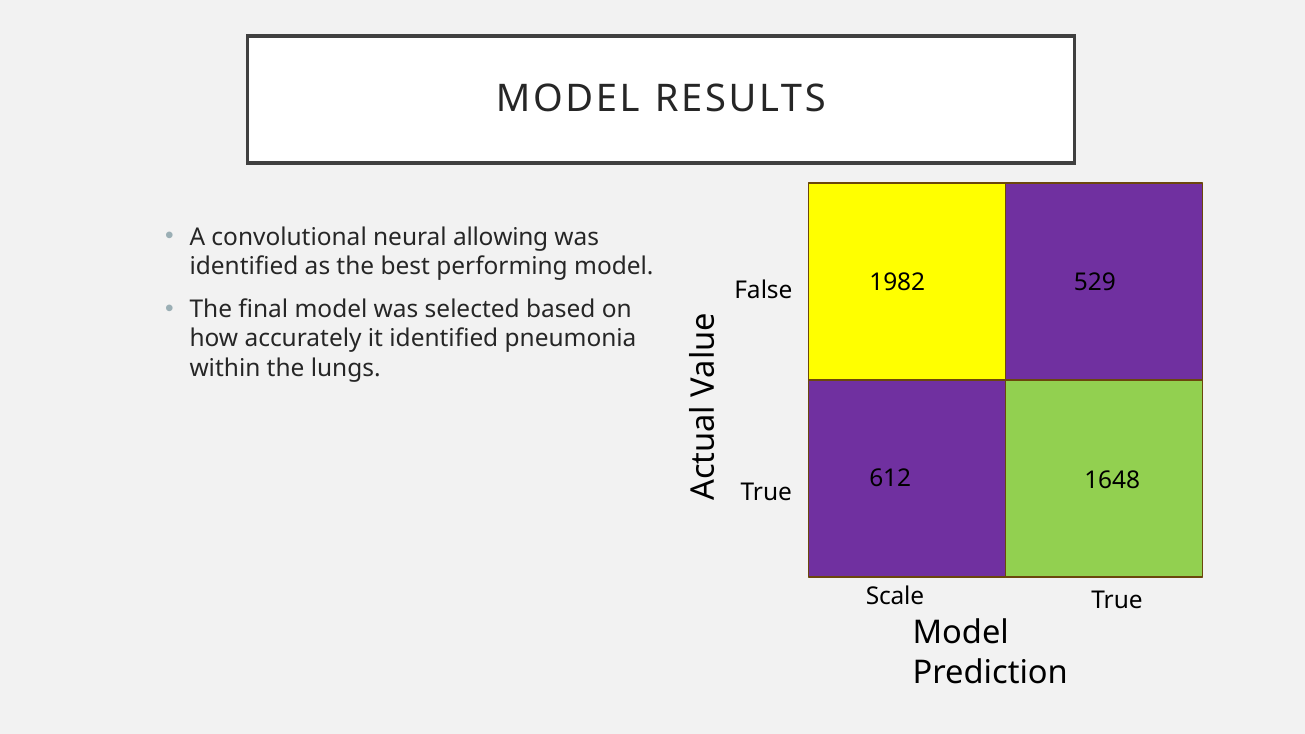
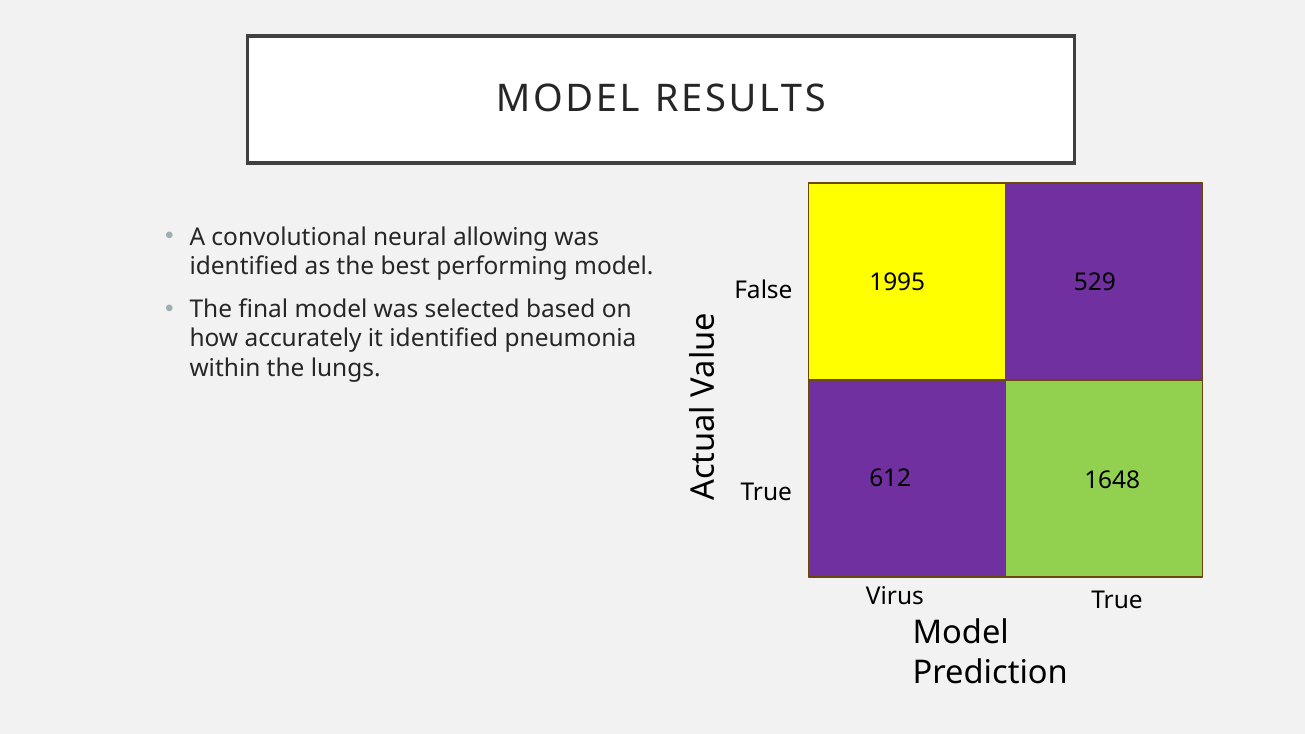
1982: 1982 -> 1995
Scale: Scale -> Virus
